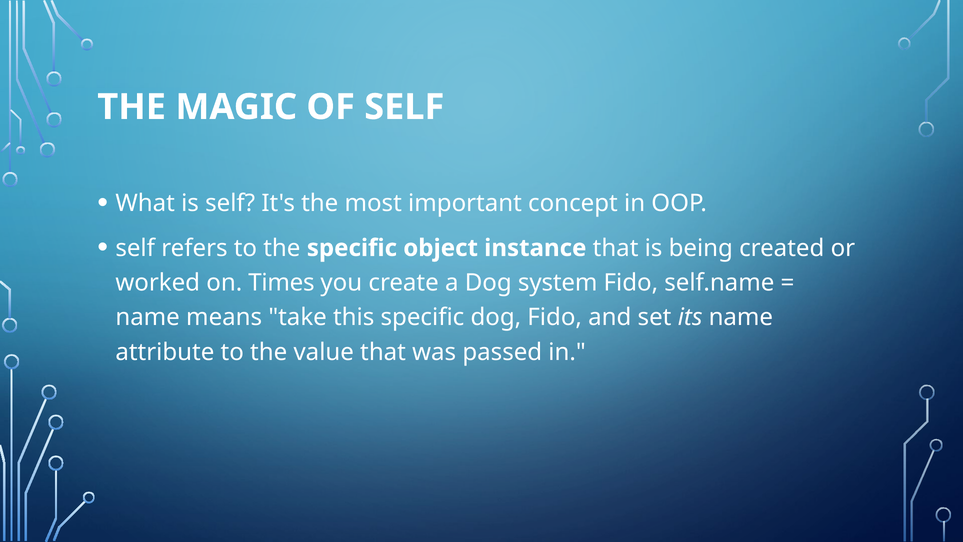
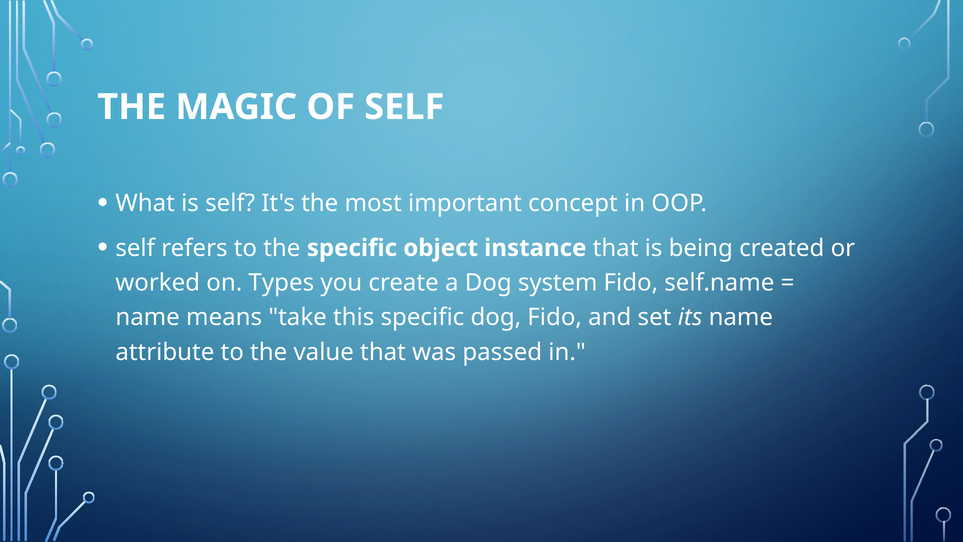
Times: Times -> Types
